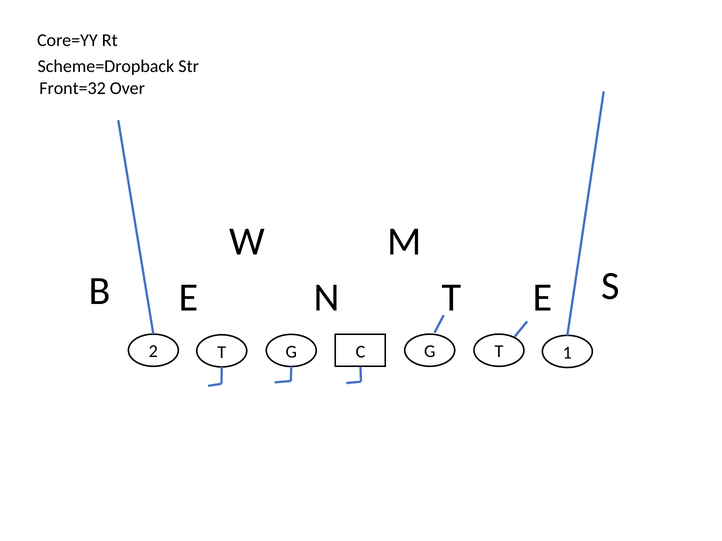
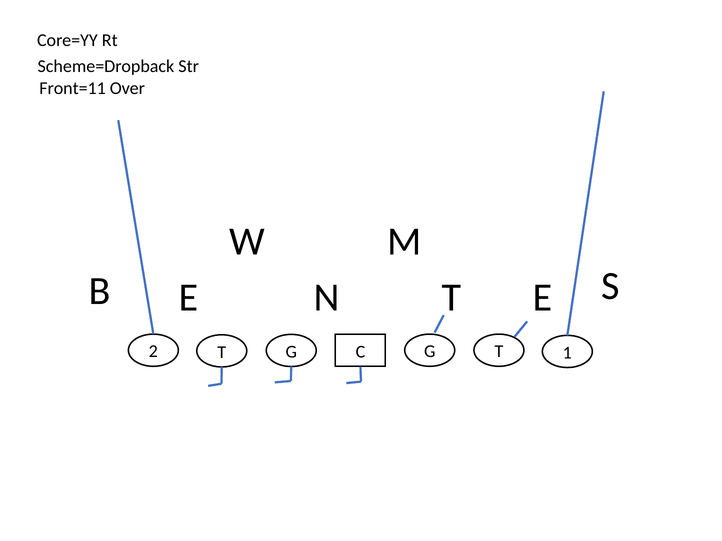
Front=32: Front=32 -> Front=11
